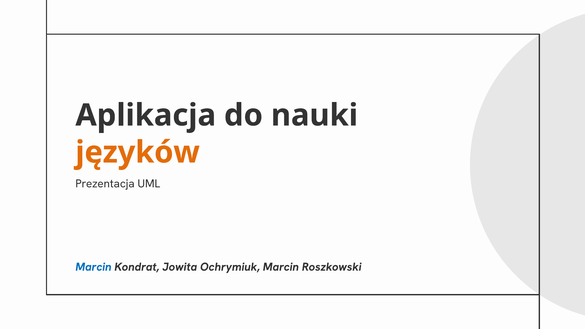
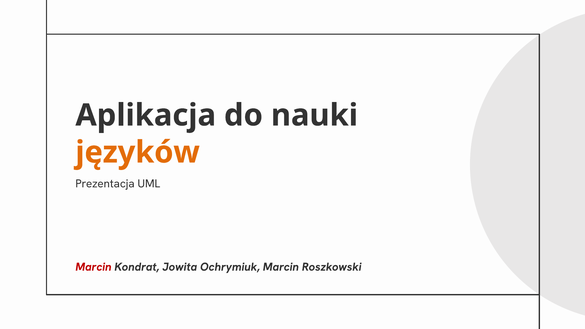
Marcin at (93, 267) colour: blue -> red
